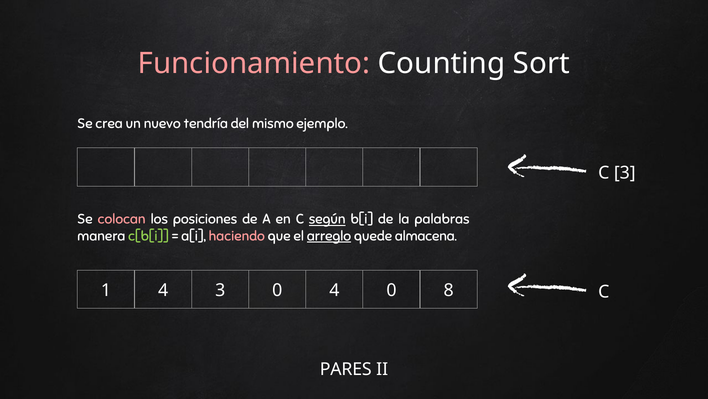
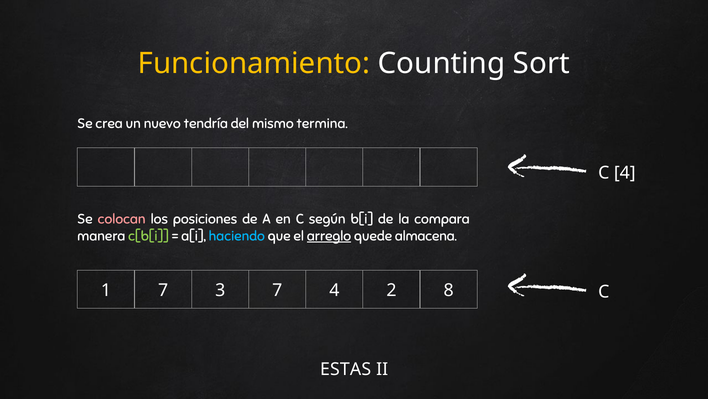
Funcionamiento colour: pink -> yellow
ejemplo: ejemplo -> termina
C 3: 3 -> 4
según underline: present -> none
palabras: palabras -> compara
haciendo colour: pink -> light blue
1 4: 4 -> 7
3 0: 0 -> 7
4 0: 0 -> 2
PARES: PARES -> ESTAS
